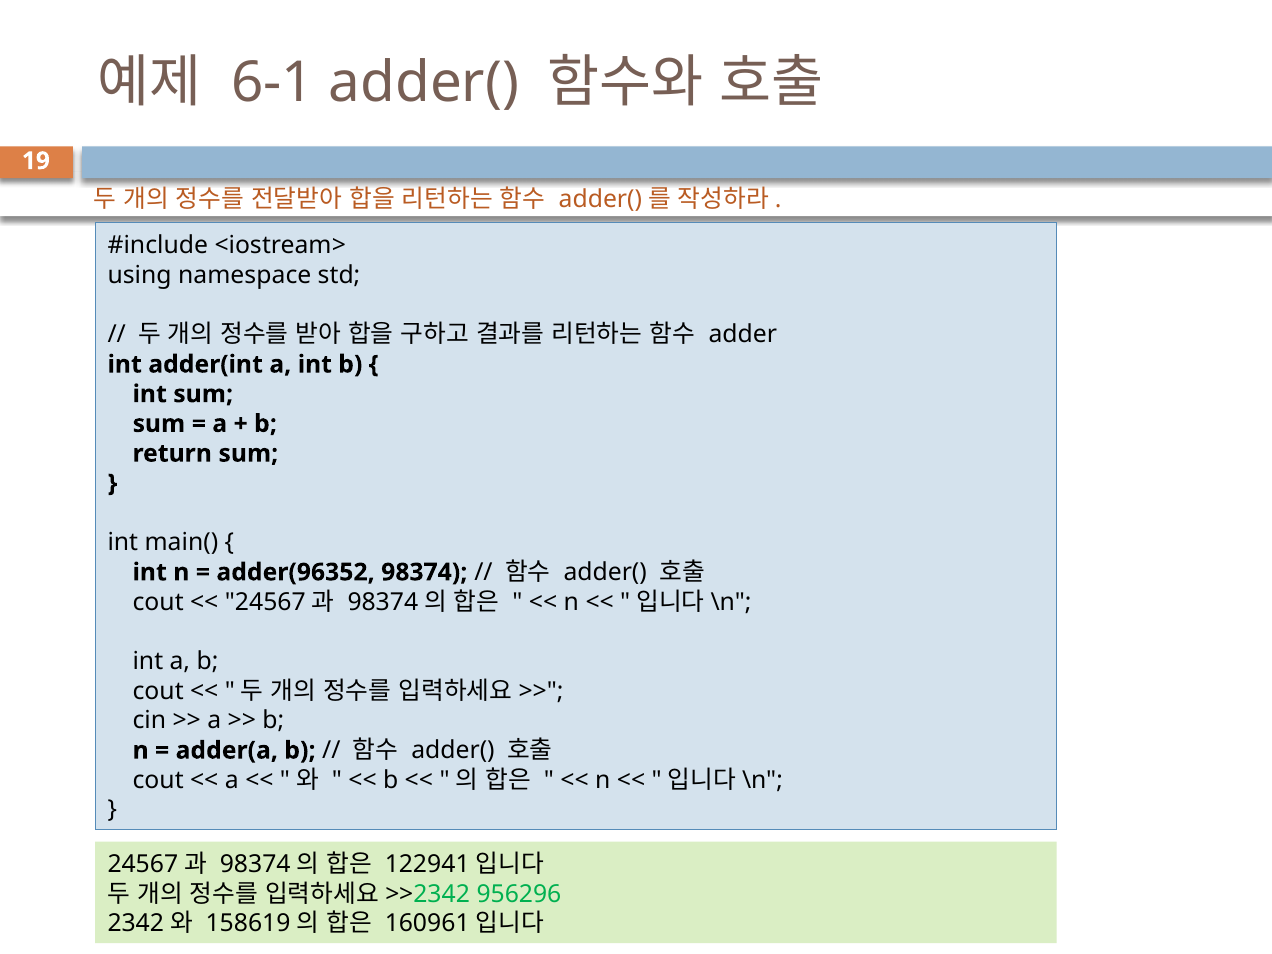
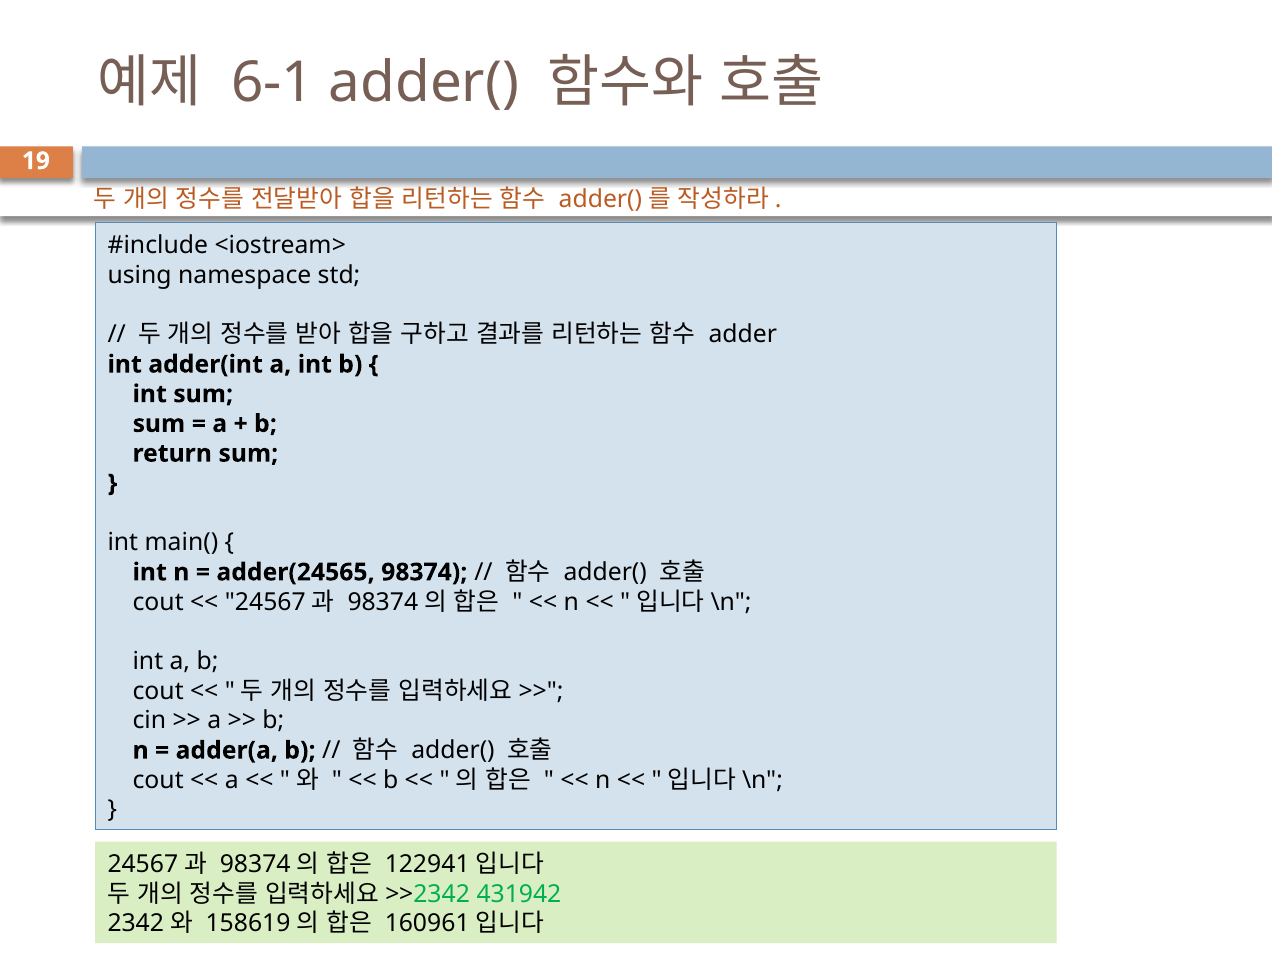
adder(96352: adder(96352 -> adder(24565
956296: 956296 -> 431942
